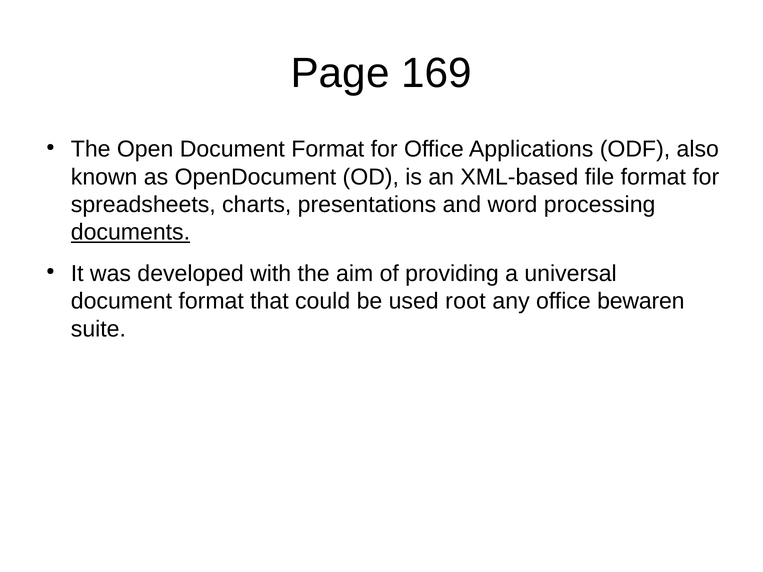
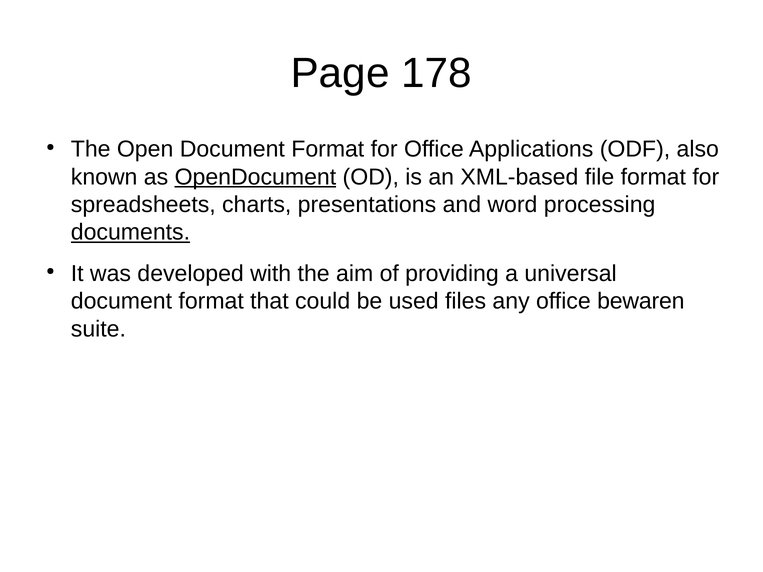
169: 169 -> 178
OpenDocument underline: none -> present
root: root -> files
